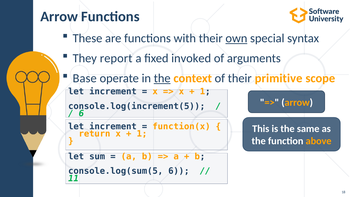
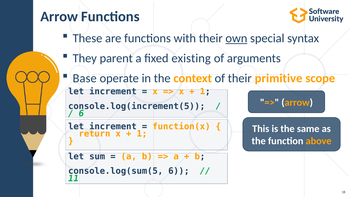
report: report -> parent
invoked: invoked -> existing
the at (162, 78) underline: present -> none
